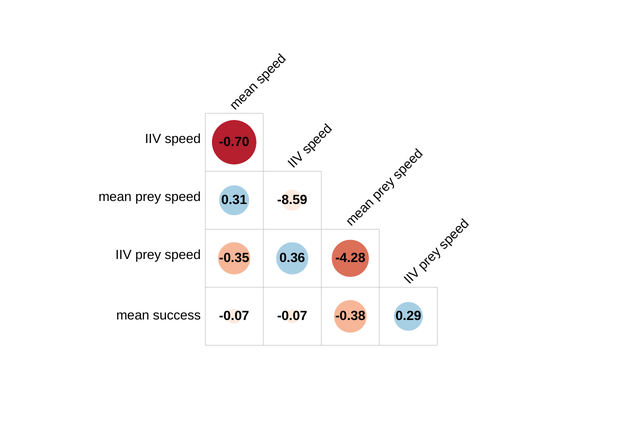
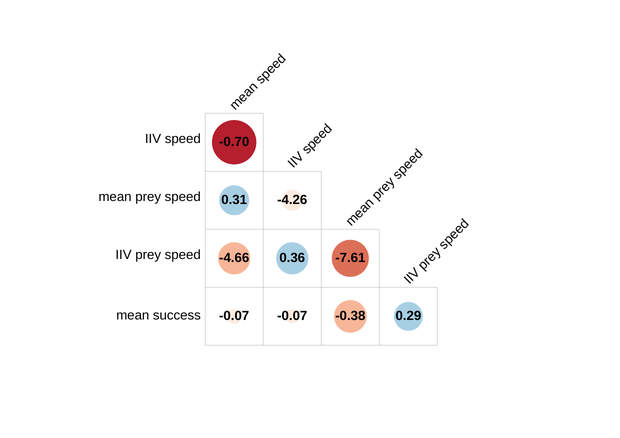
-8.59: -8.59 -> -4.26
-4.28: -4.28 -> -7.61
-0.35: -0.35 -> -4.66
